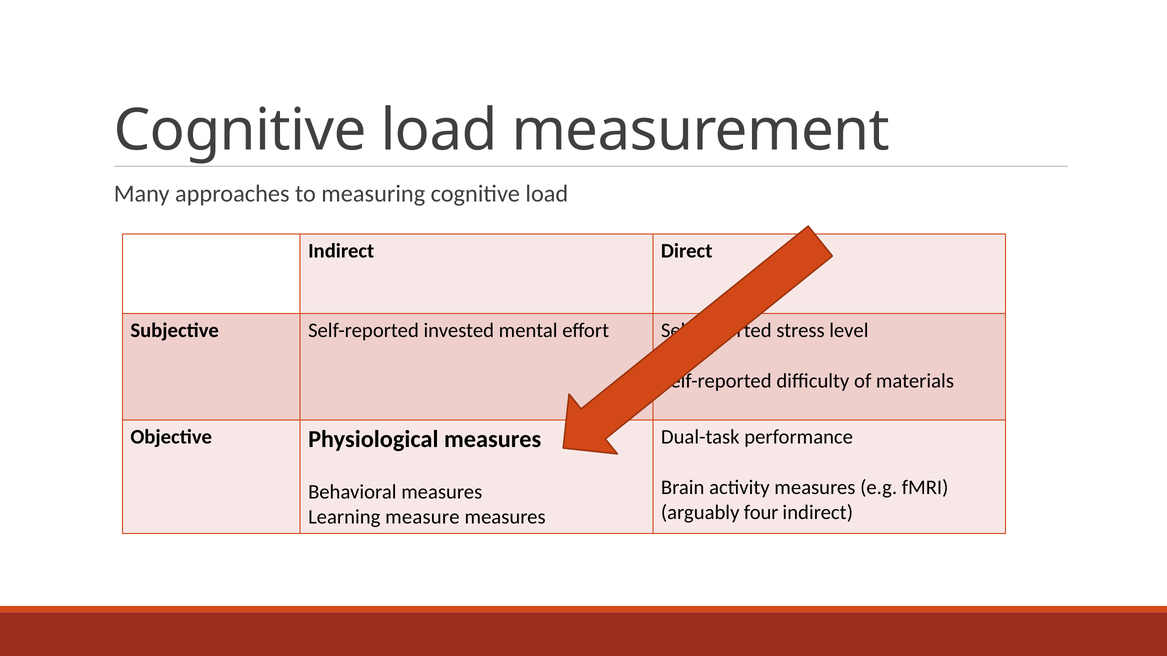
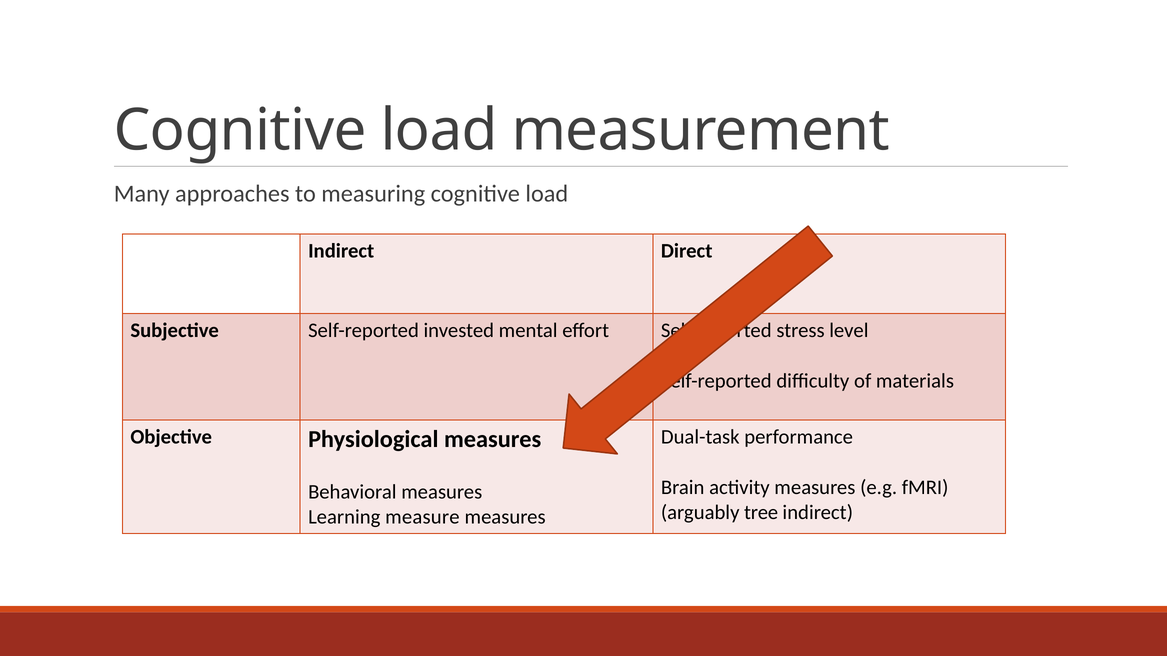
four: four -> tree
